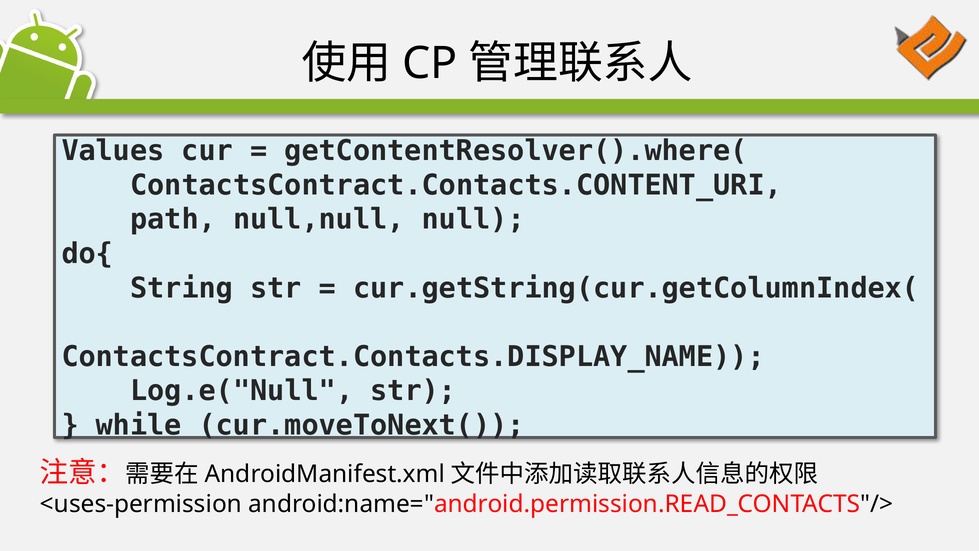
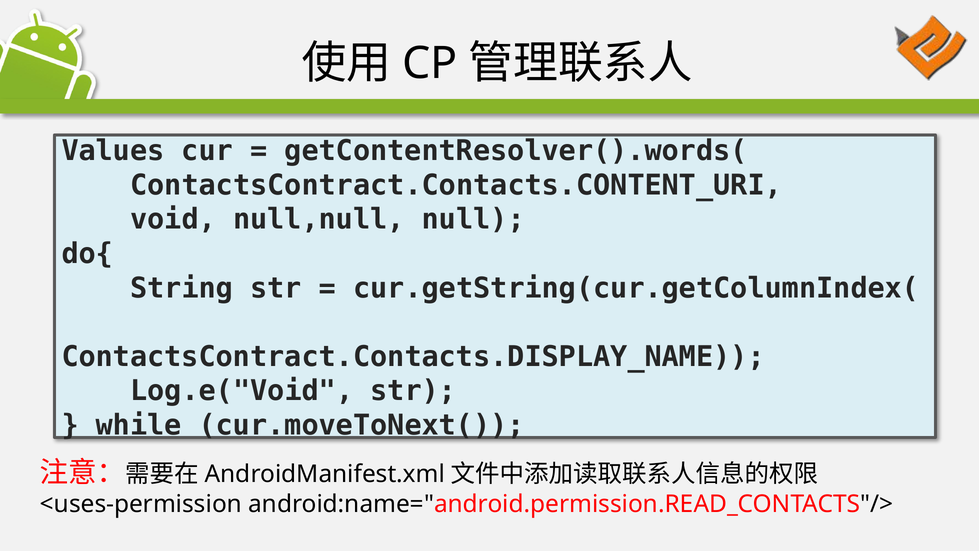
getContentResolver().where(: getContentResolver().where( -> getContentResolver().words(
path: path -> void
Log.e("Null: Log.e("Null -> Log.e("Void
